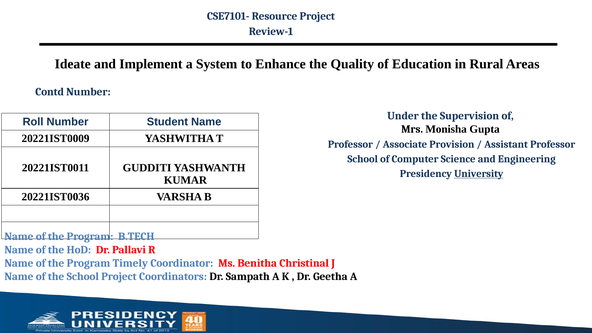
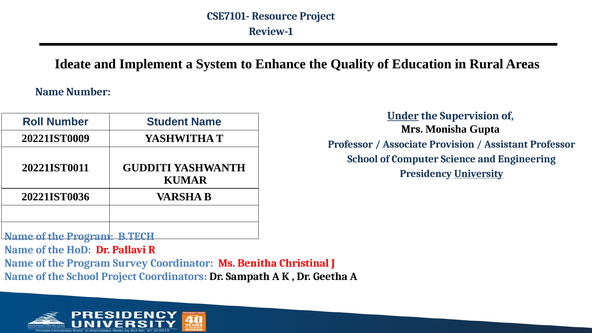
Contd at (50, 92): Contd -> Name
Under underline: none -> present
Timely: Timely -> Survey
